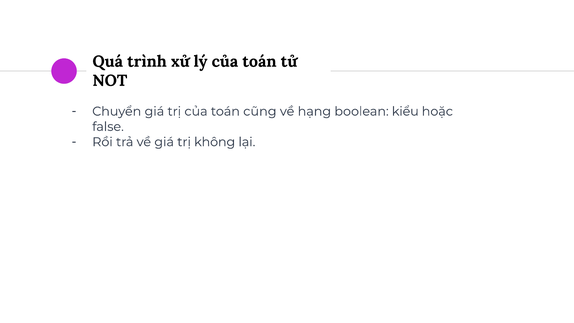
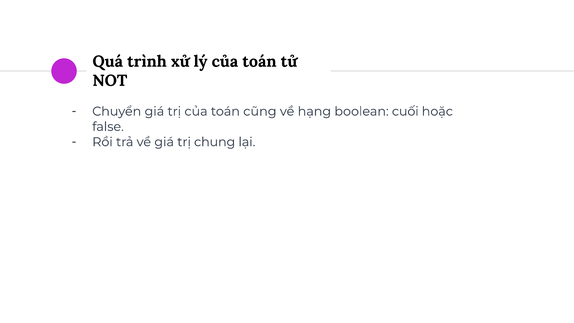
kiểu: kiểu -> cuối
không: không -> chung
